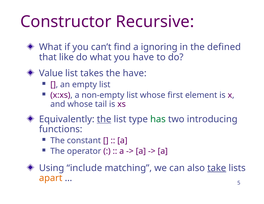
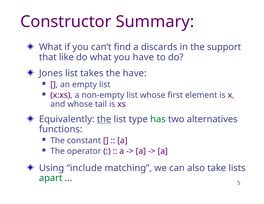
Recursive: Recursive -> Summary
ignoring: ignoring -> discards
defined: defined -> support
Value: Value -> Jones
introducing: introducing -> alternatives
take underline: present -> none
apart colour: orange -> green
